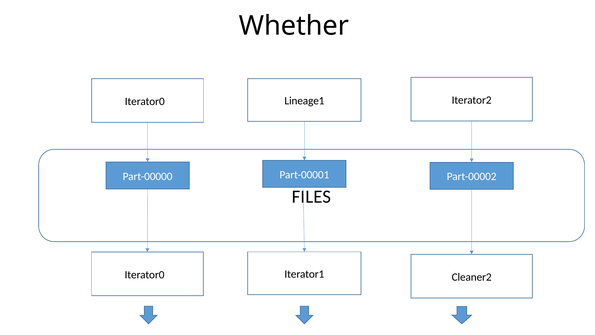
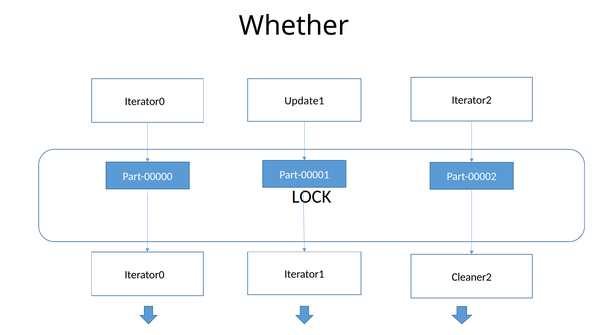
Lineage1: Lineage1 -> Update1
FILES: FILES -> LOCK
